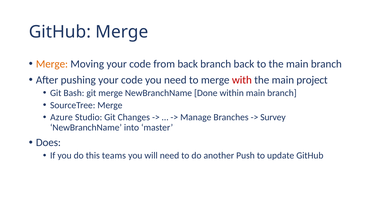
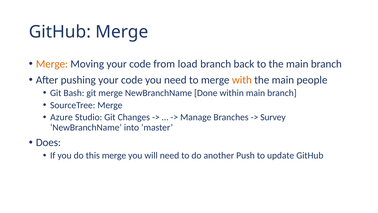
from back: back -> load
with colour: red -> orange
project: project -> people
this teams: teams -> merge
